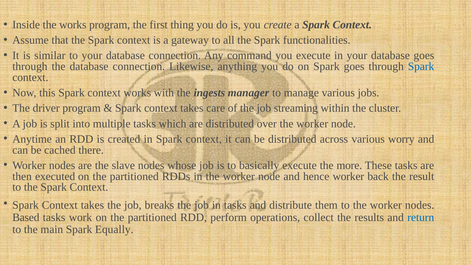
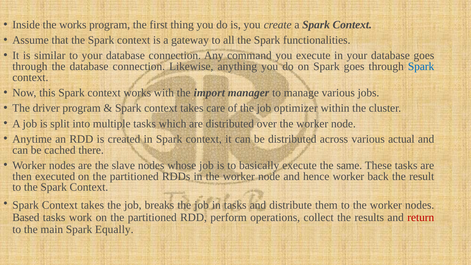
ingests: ingests -> import
streaming: streaming -> optimizer
worry: worry -> actual
more: more -> same
return colour: blue -> red
